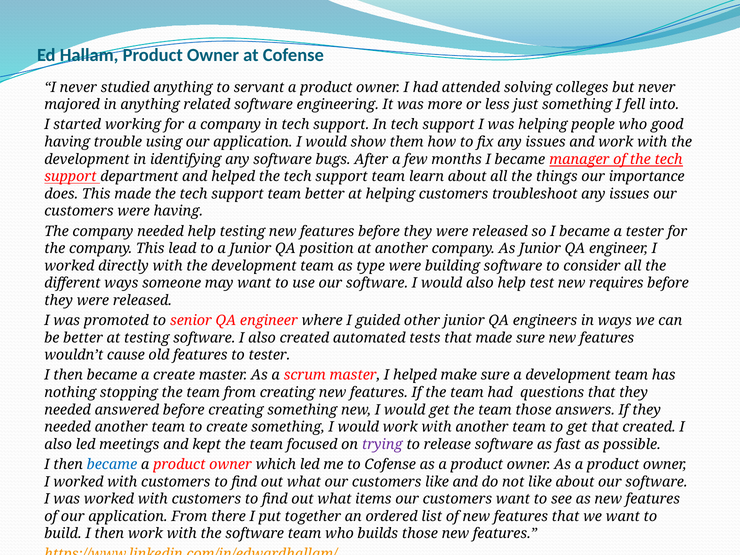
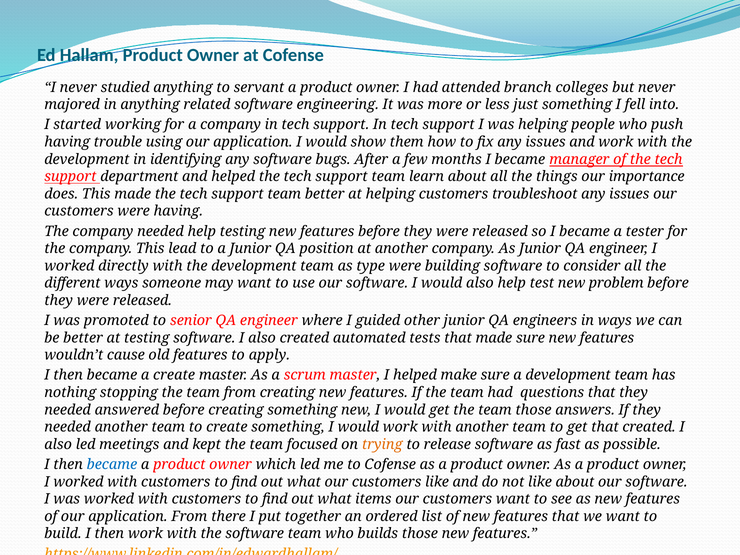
solving: solving -> branch
good: good -> push
requires: requires -> problem
to tester: tester -> apply
trying colour: purple -> orange
